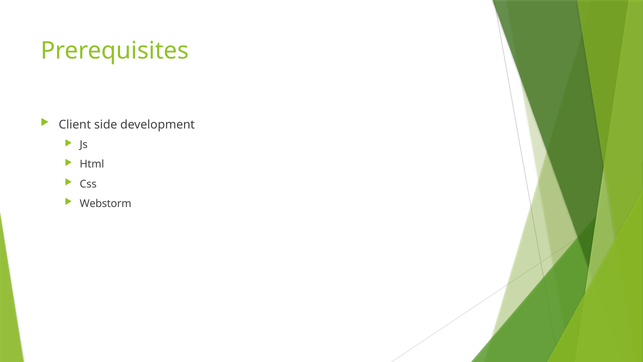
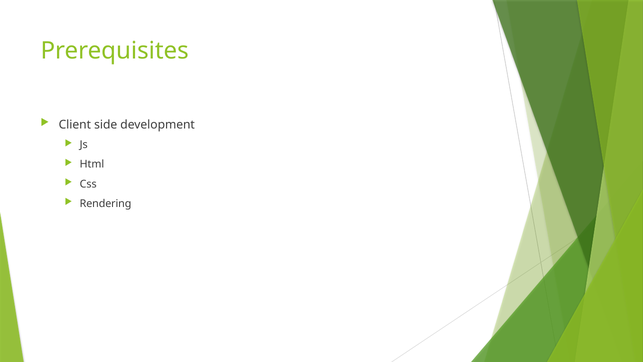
Webstorm: Webstorm -> Rendering
